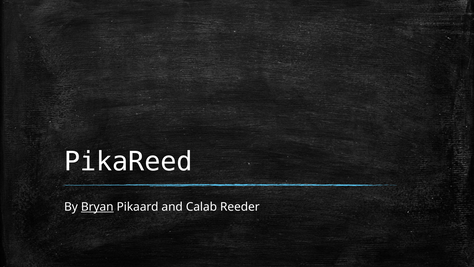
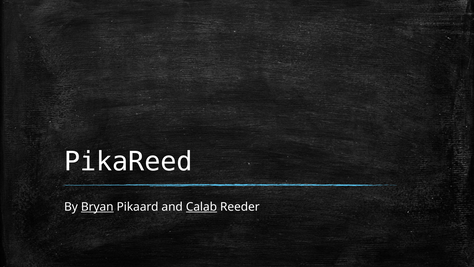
Calab underline: none -> present
